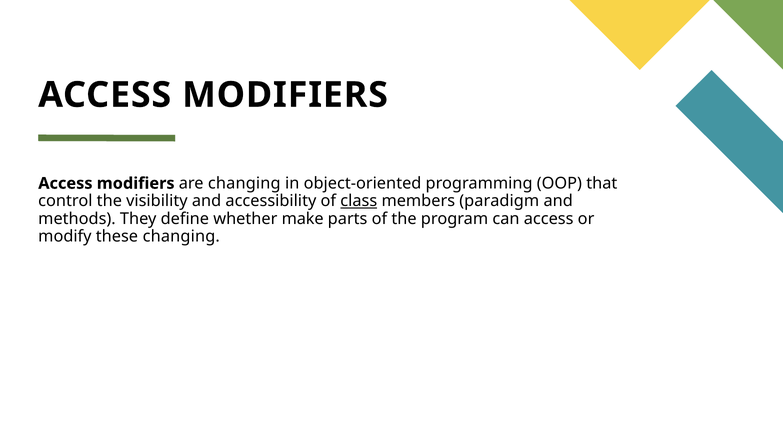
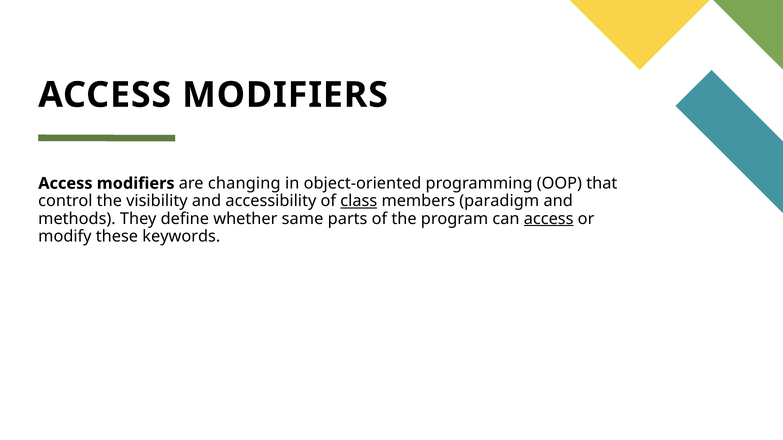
make: make -> same
access at (549, 219) underline: none -> present
these changing: changing -> keywords
